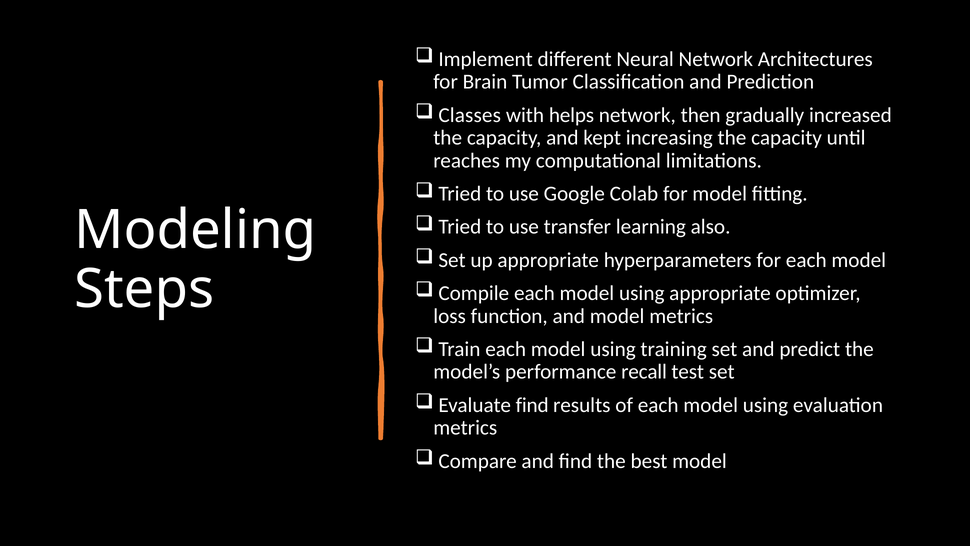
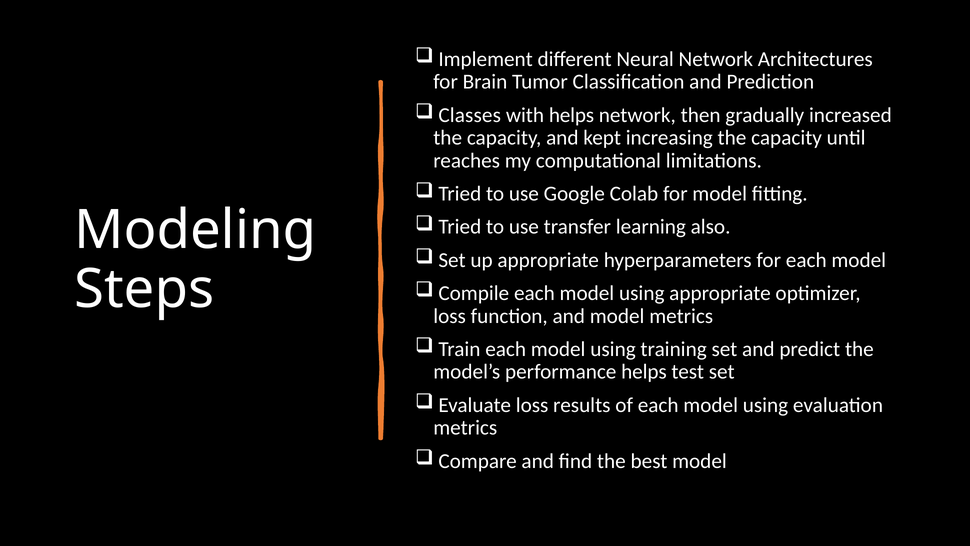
performance recall: recall -> helps
Evaluate find: find -> loss
